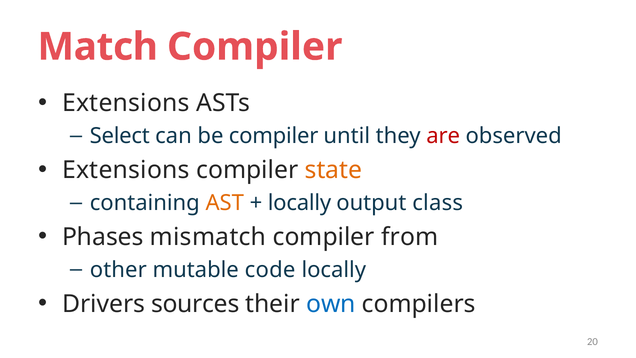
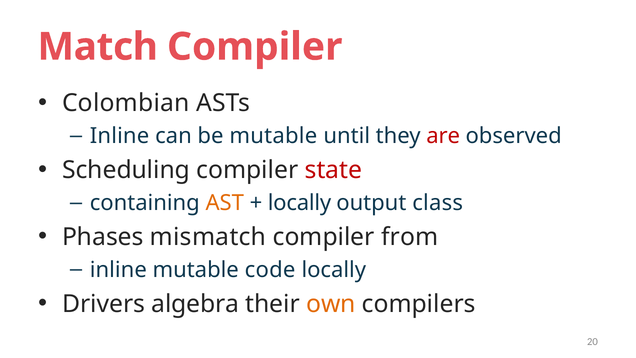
Extensions at (126, 103): Extensions -> Colombian
Select at (120, 136): Select -> Inline
be compiler: compiler -> mutable
Extensions at (126, 170): Extensions -> Scheduling
state colour: orange -> red
other at (118, 270): other -> inline
sources: sources -> algebra
own colour: blue -> orange
